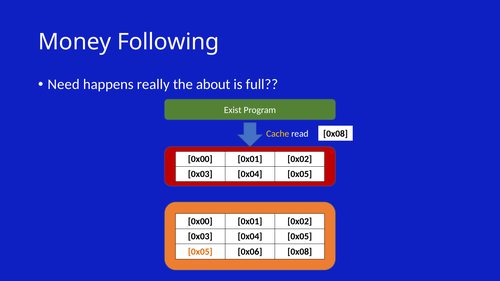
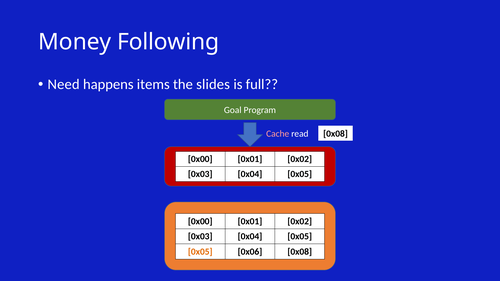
really: really -> items
about: about -> slides
Exist: Exist -> Goal
Cache colour: yellow -> pink
